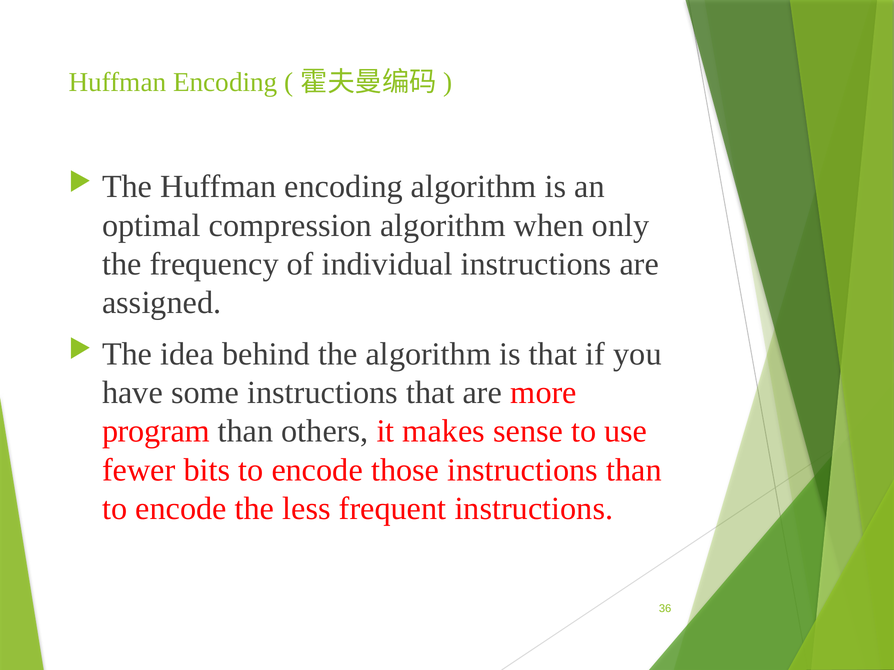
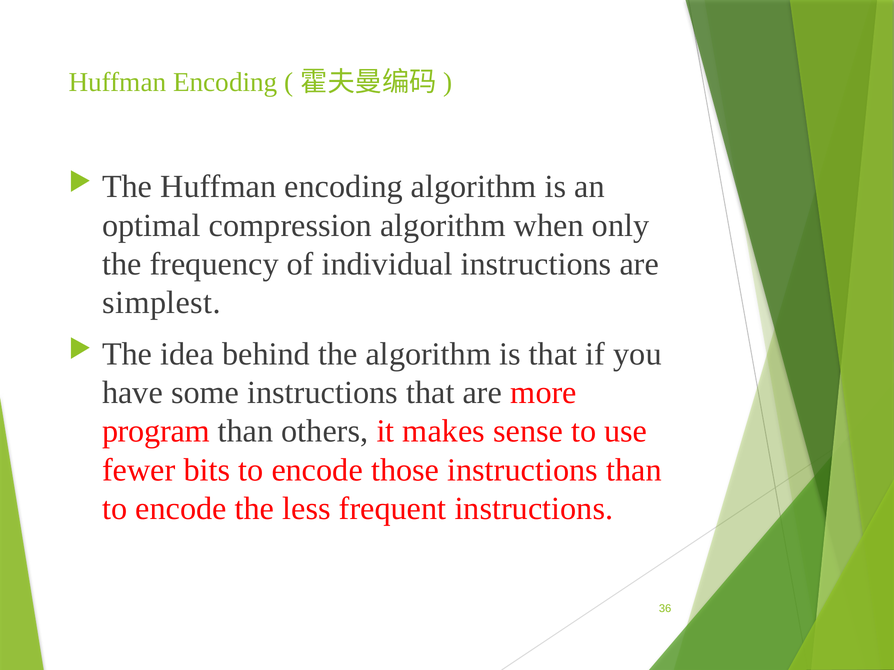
assigned: assigned -> simplest
